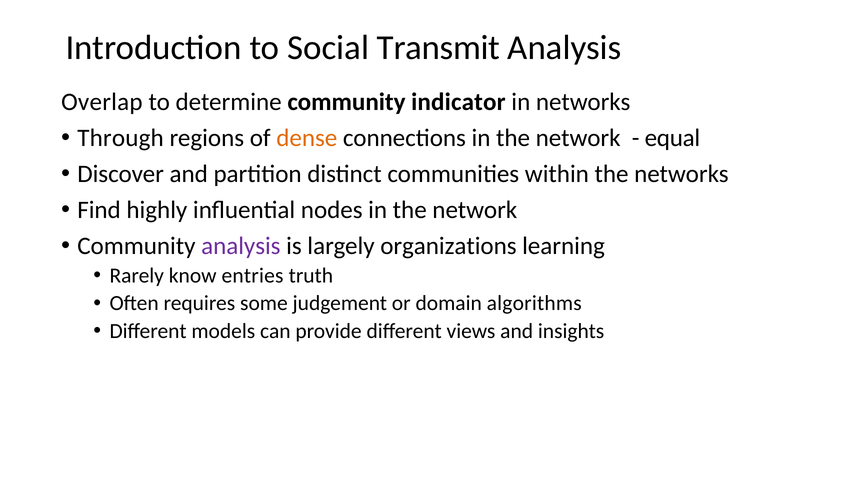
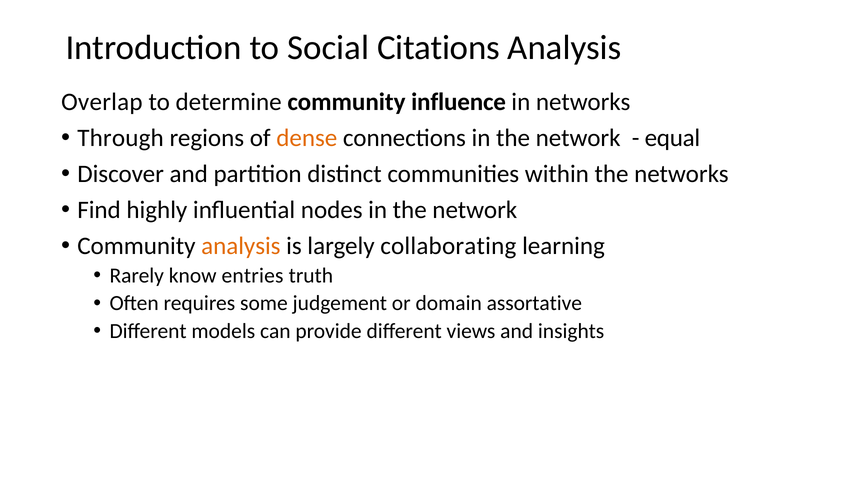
Transmit: Transmit -> Citations
indicator: indicator -> influence
analysis at (241, 246) colour: purple -> orange
organizations: organizations -> collaborating
algorithms: algorithms -> assortative
